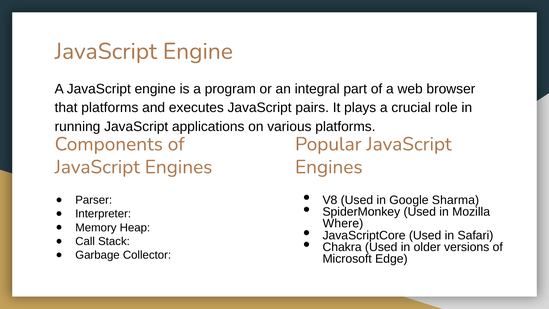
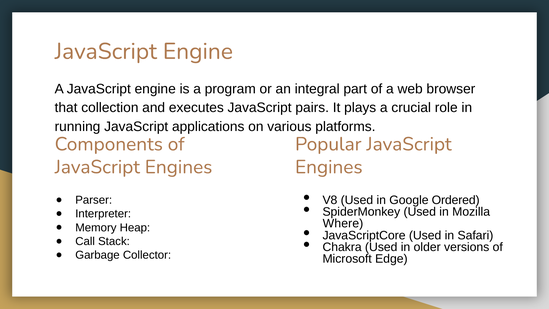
that platforms: platforms -> collection
Sharma: Sharma -> Ordered
